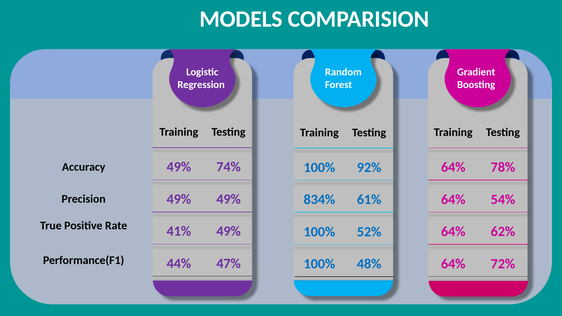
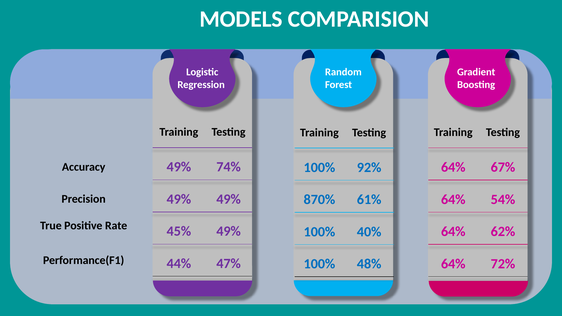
78%: 78% -> 67%
834%: 834% -> 870%
41%: 41% -> 45%
52%: 52% -> 40%
